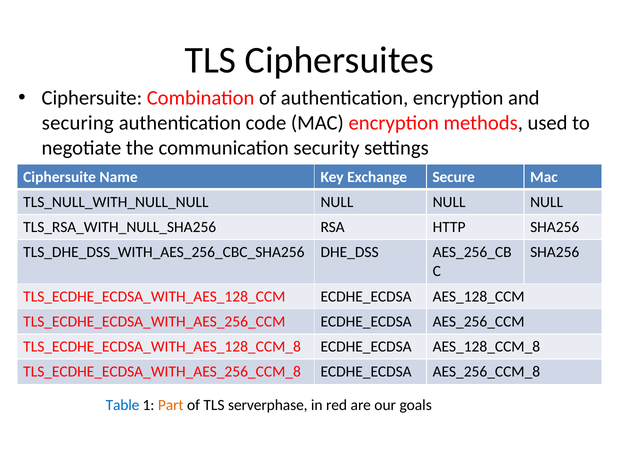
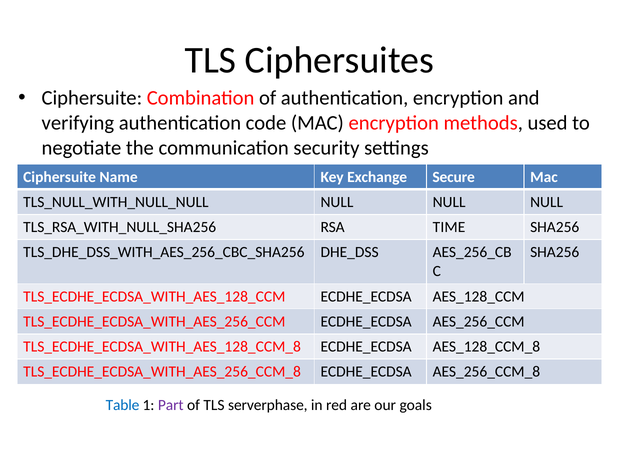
securing: securing -> verifying
HTTP: HTTP -> TIME
Part colour: orange -> purple
